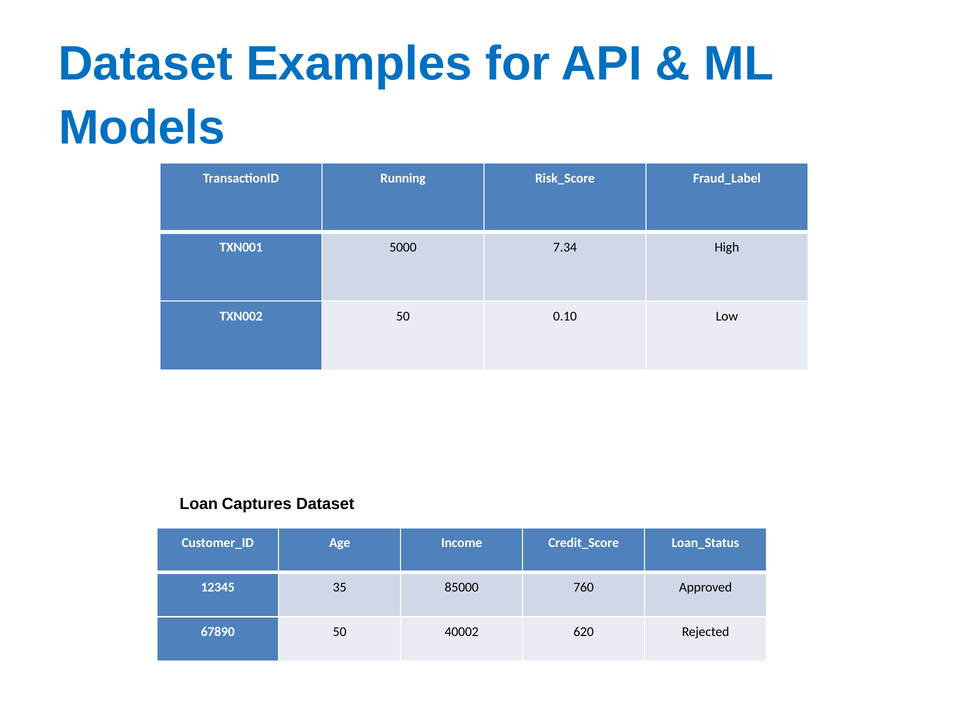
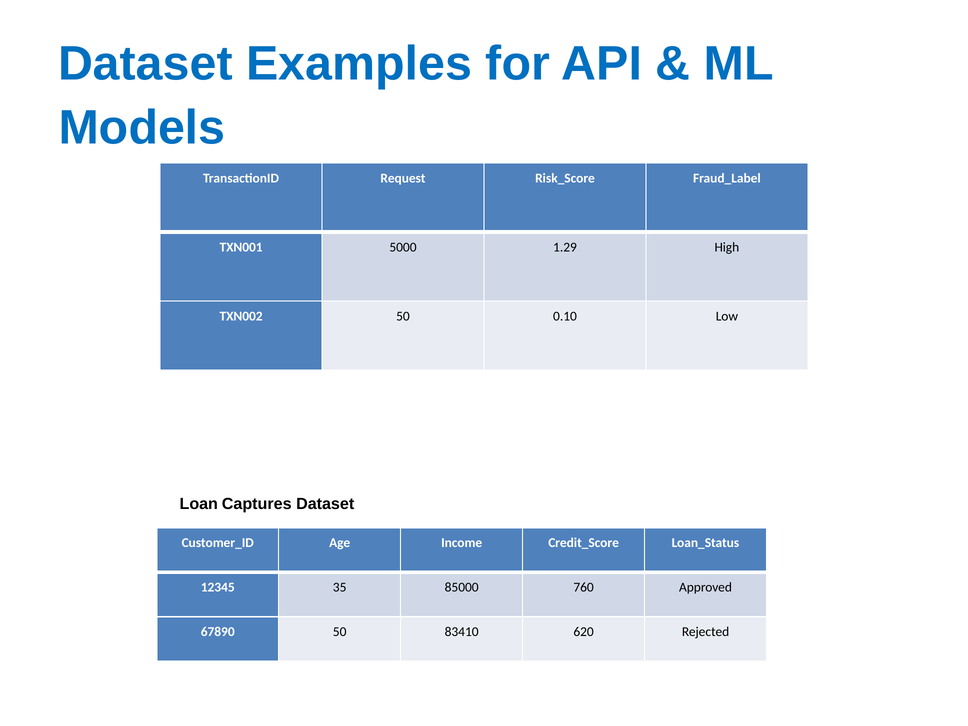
Running: Running -> Request
7.34: 7.34 -> 1.29
40002: 40002 -> 83410
